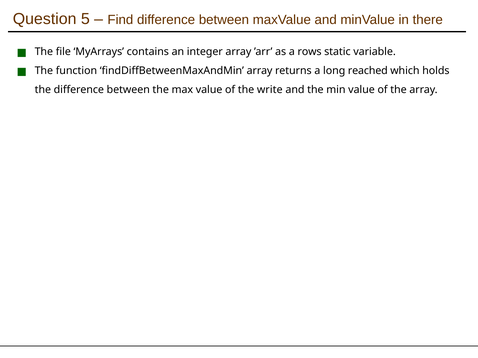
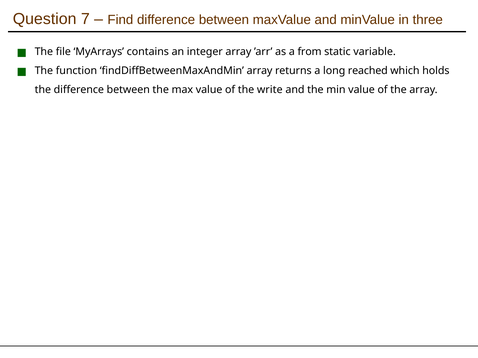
5: 5 -> 7
there: there -> three
rows: rows -> from
